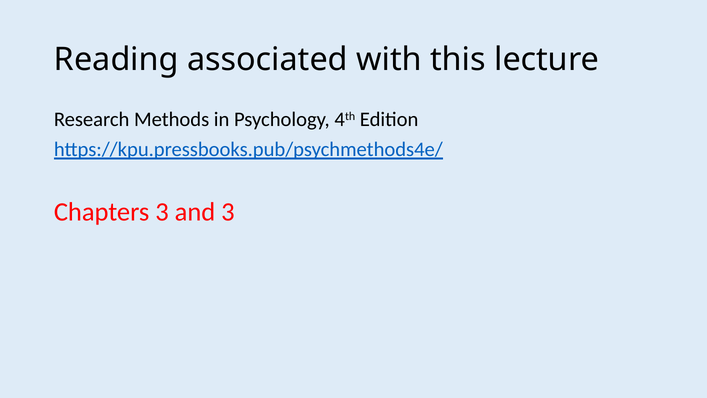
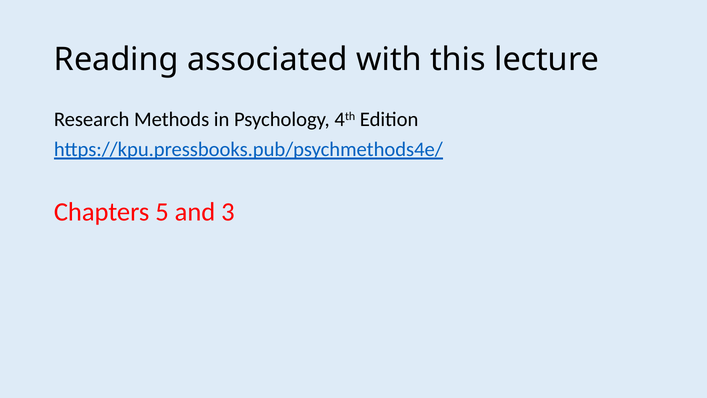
Chapters 3: 3 -> 5
